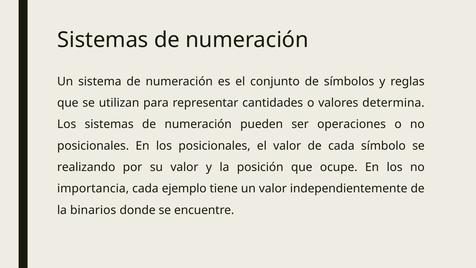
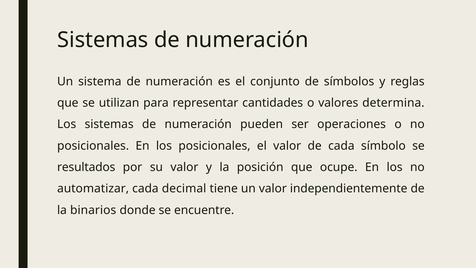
realizando: realizando -> resultados
importancia: importancia -> automatizar
ejemplo: ejemplo -> decimal
